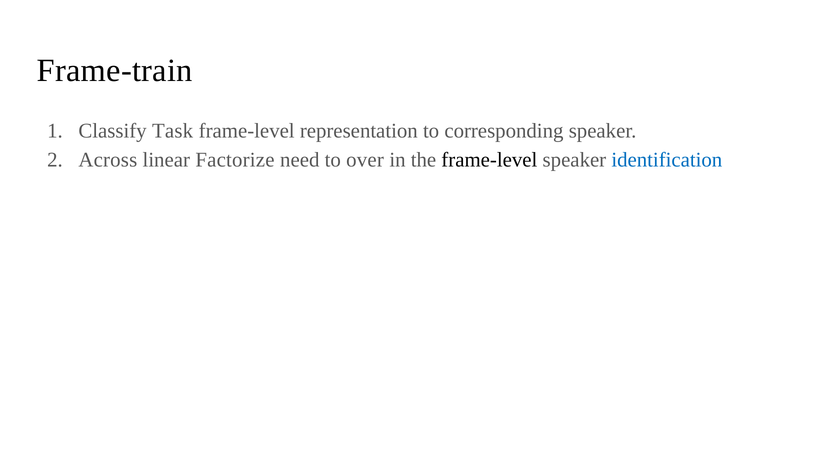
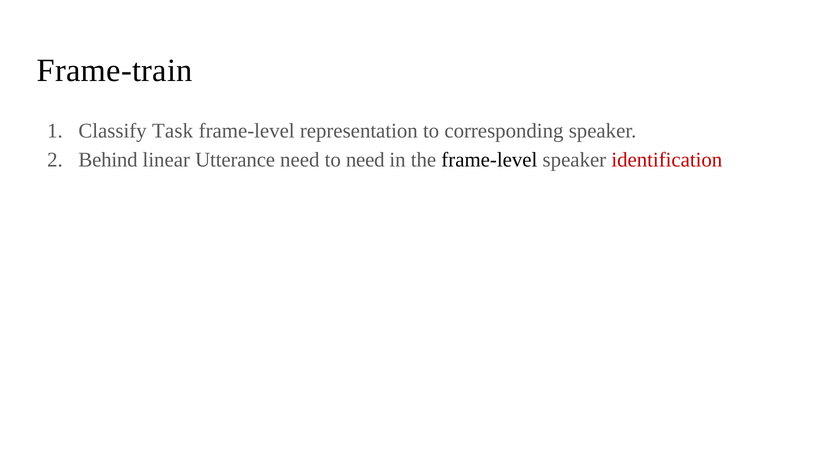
Across: Across -> Behind
Factorize: Factorize -> Utterance
to over: over -> need
identification colour: blue -> red
